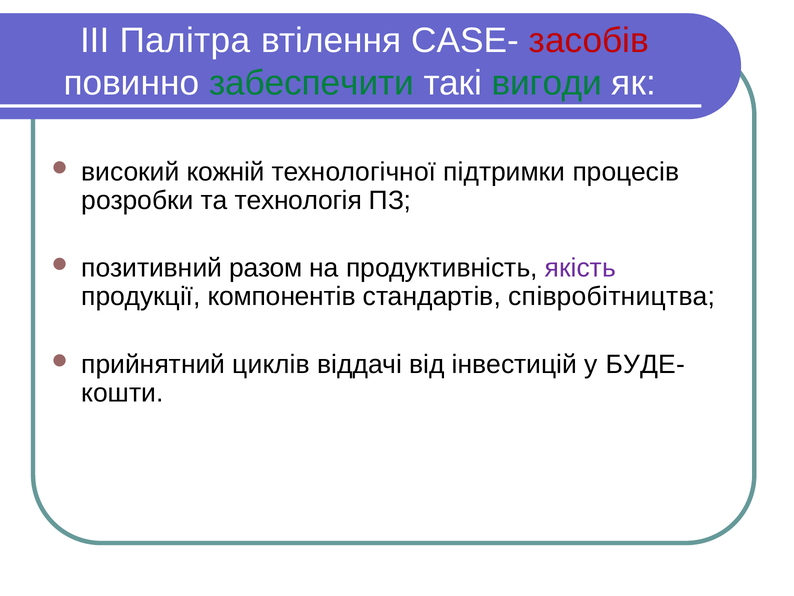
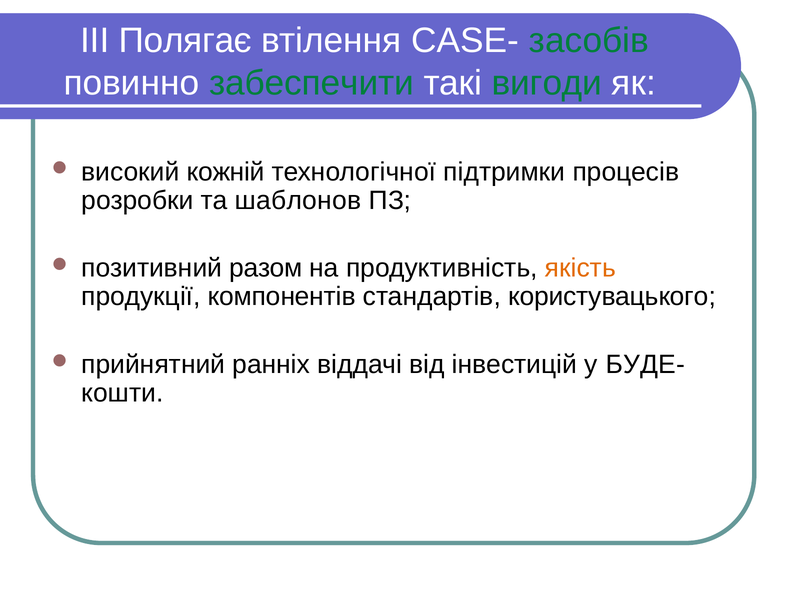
Палітра: Палітра -> Полягає
засобів colour: red -> green
технологія: технологія -> шаблонов
якість colour: purple -> orange
співробітництва: співробітництва -> користувацького
циклів: циклів -> ранніх
